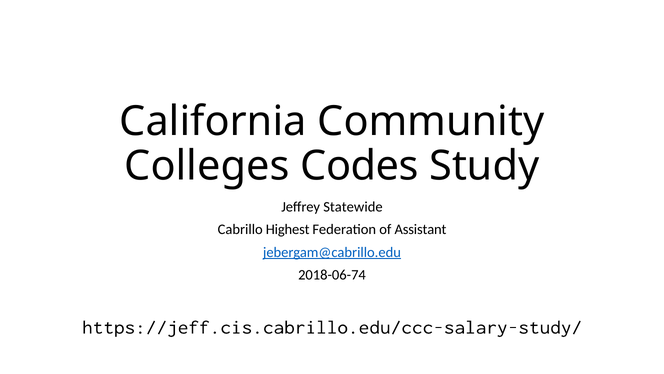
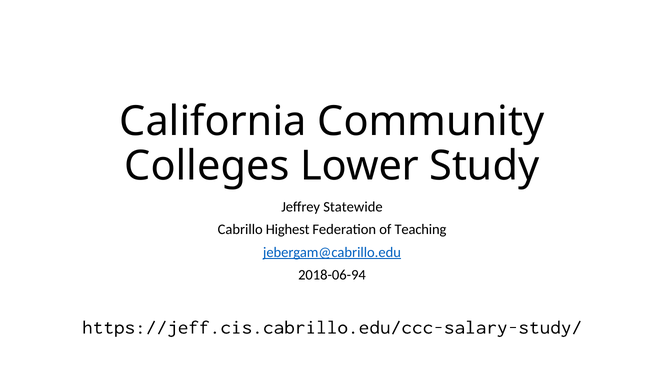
Codes: Codes -> Lower
Assistant: Assistant -> Teaching
2018-06-74: 2018-06-74 -> 2018-06-94
